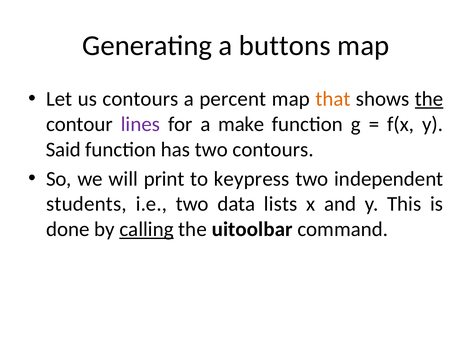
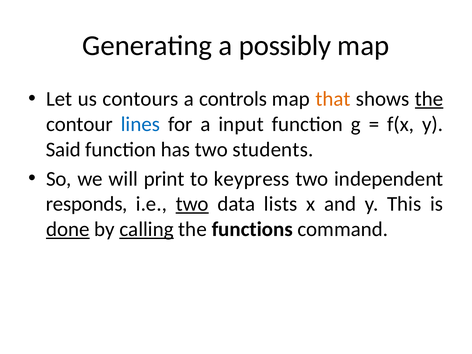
buttons: buttons -> possibly
percent: percent -> controls
lines colour: purple -> blue
make: make -> input
two contours: contours -> students
students: students -> responds
two at (192, 204) underline: none -> present
done underline: none -> present
uitoolbar: uitoolbar -> functions
